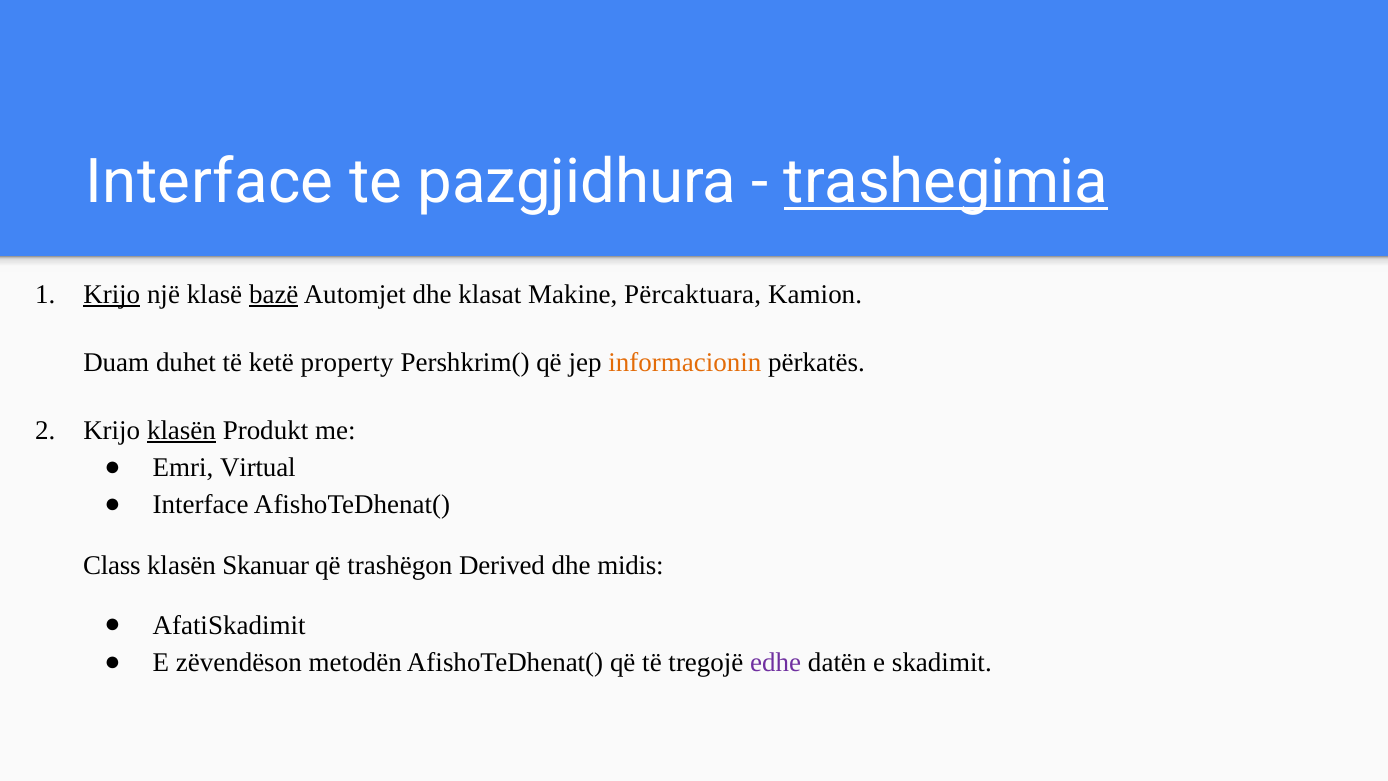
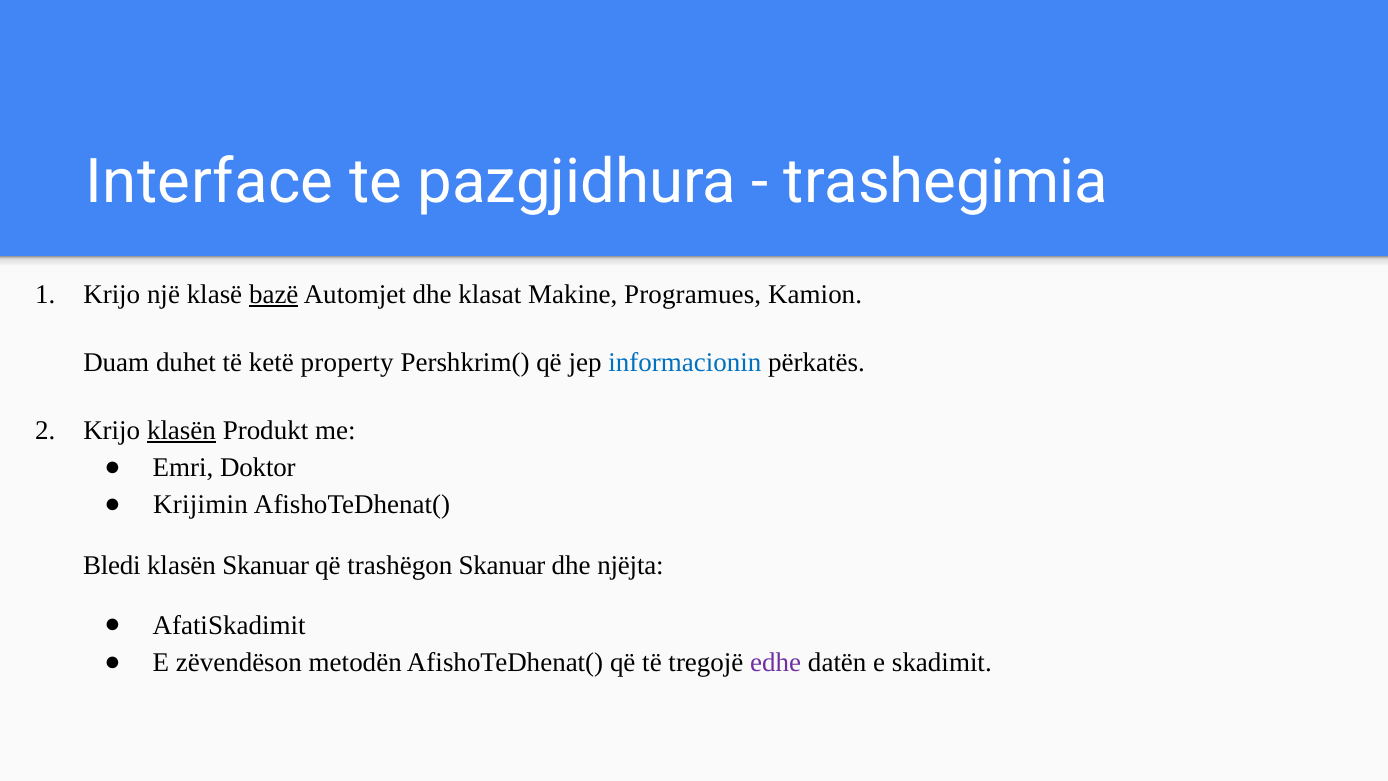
trashegimia underline: present -> none
Krijo at (112, 294) underline: present -> none
Përcaktuara: Përcaktuara -> Programues
informacionin colour: orange -> blue
Virtual: Virtual -> Doktor
Interface at (201, 505): Interface -> Krijimin
Class: Class -> Bledi
trashëgon Derived: Derived -> Skanuar
midis: midis -> njëjta
